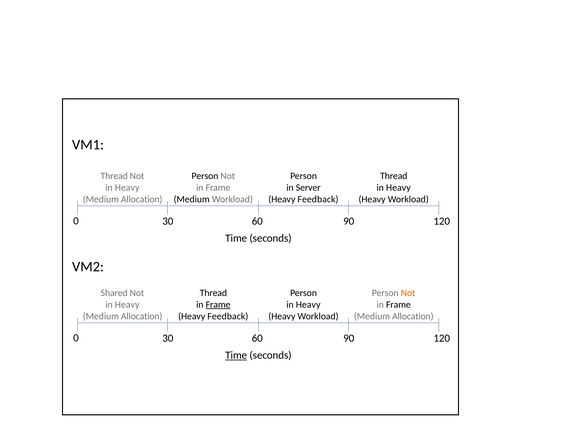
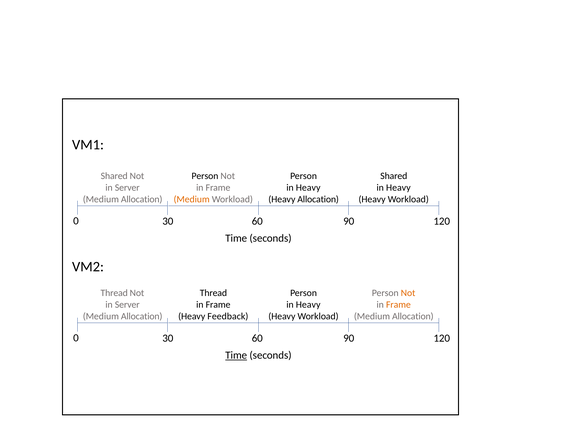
Thread at (114, 176): Thread -> Shared
Thread at (394, 176): Thread -> Shared
Heavy at (127, 187): Heavy -> Server
Server at (308, 187): Server -> Heavy
Medium at (192, 199) colour: black -> orange
Feedback at (318, 199): Feedback -> Allocation
Shared at (114, 293): Shared -> Thread
Heavy at (127, 304): Heavy -> Server
Frame at (218, 304) underline: present -> none
Frame at (398, 304) colour: black -> orange
